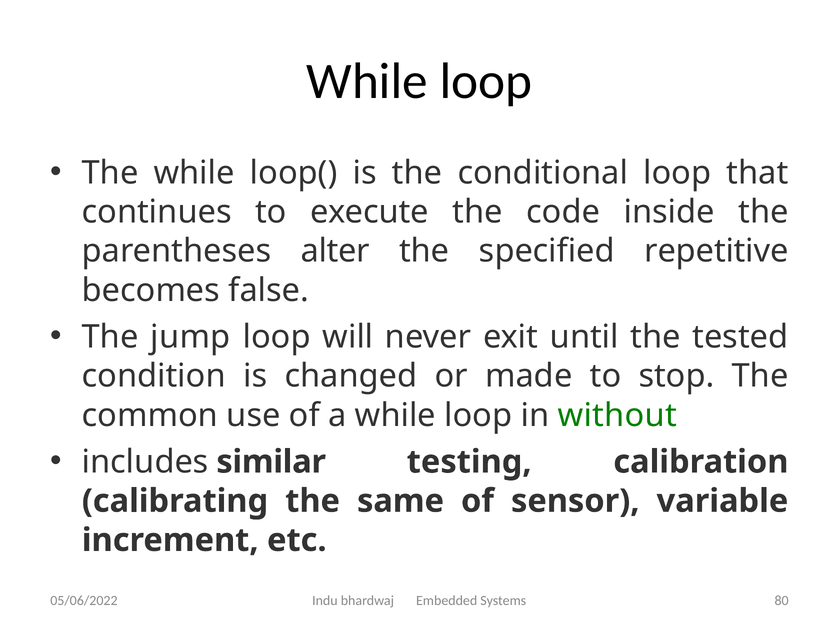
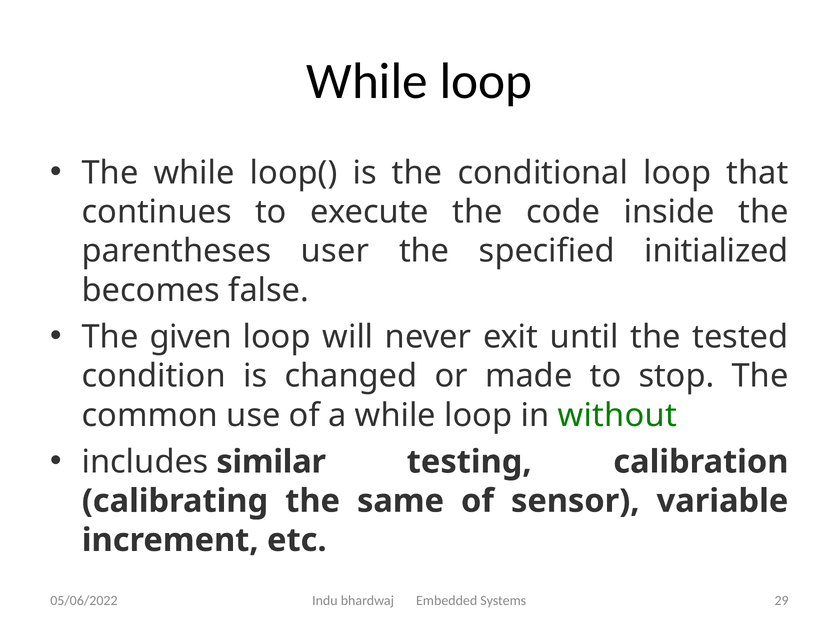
alter: alter -> user
repetitive: repetitive -> initialized
jump: jump -> given
80: 80 -> 29
